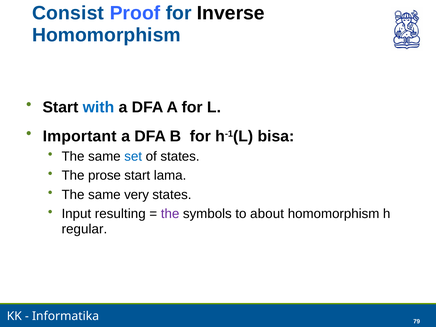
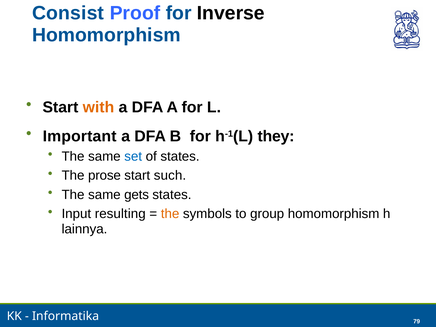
with colour: blue -> orange
bisa: bisa -> they
lama: lama -> such
very: very -> gets
the at (170, 214) colour: purple -> orange
about: about -> group
regular: regular -> lainnya
